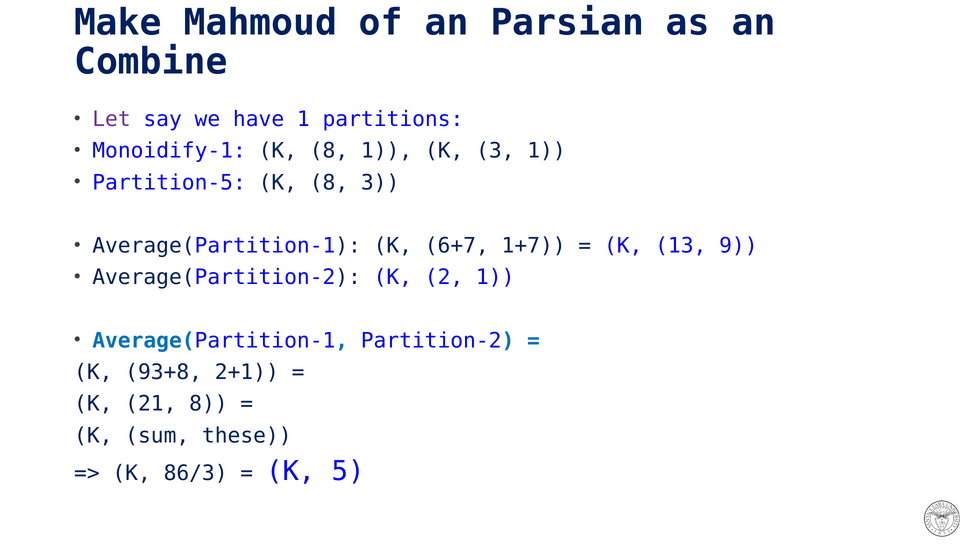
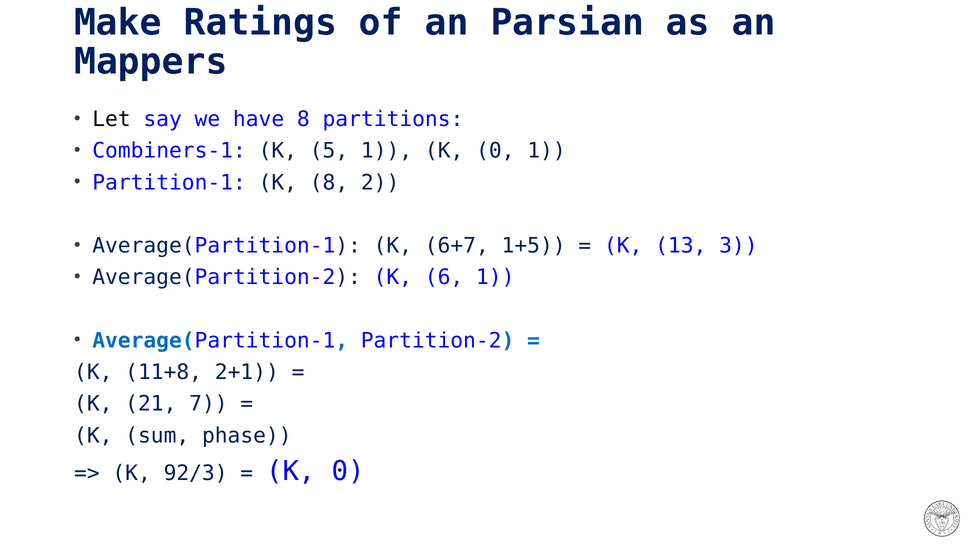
Mahmoud: Mahmoud -> Ratings
Combine: Combine -> Mappers
Let colour: purple -> black
have 1: 1 -> 8
Monoidify-1: Monoidify-1 -> Combiners-1
8 at (329, 151): 8 -> 5
1 K 3: 3 -> 0
Partition-5: Partition-5 -> Partition-1
8 3: 3 -> 2
1+7: 1+7 -> 1+5
9: 9 -> 3
2: 2 -> 6
93+8: 93+8 -> 11+8
21 8: 8 -> 7
these: these -> phase
86/3: 86/3 -> 92/3
5 at (348, 471): 5 -> 0
